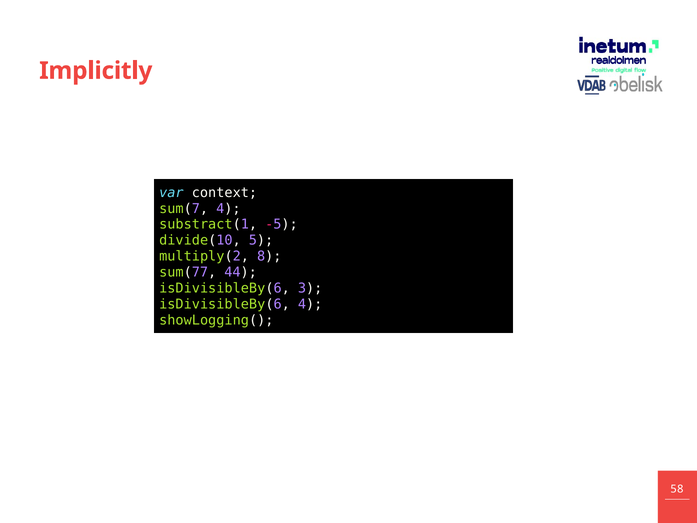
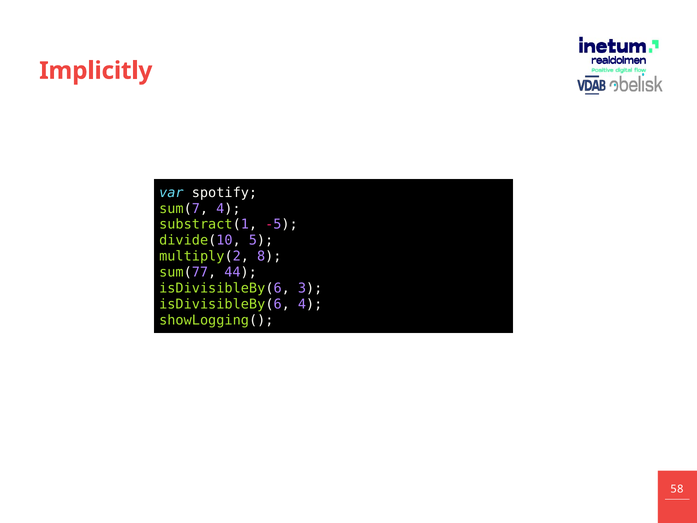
context: context -> spotify
